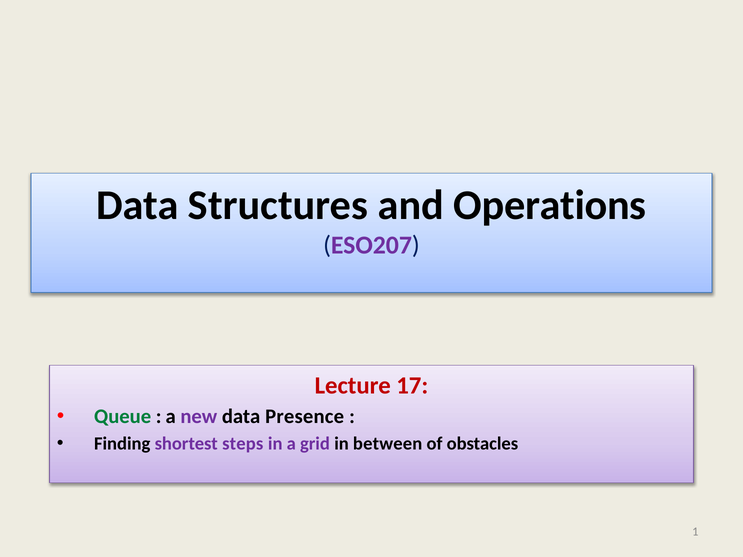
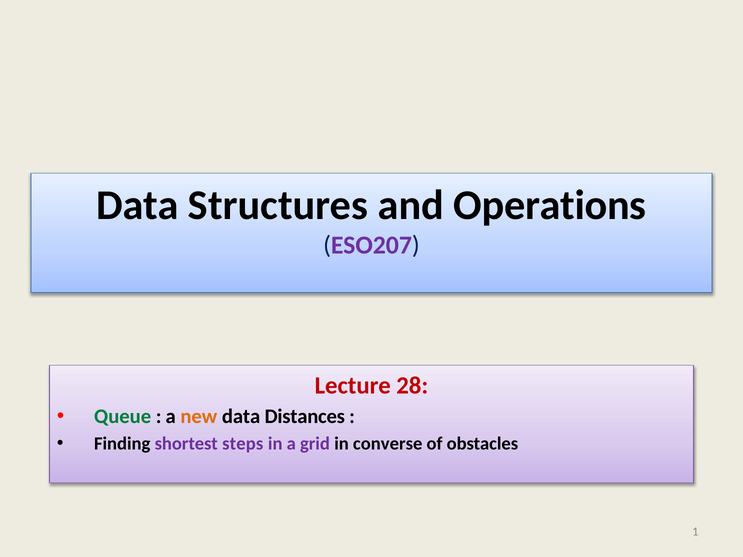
17: 17 -> 28
new colour: purple -> orange
Presence: Presence -> Distances
between: between -> converse
